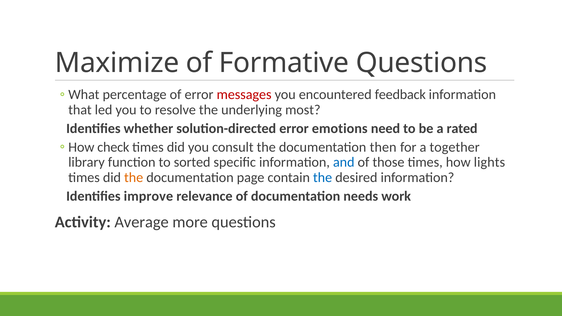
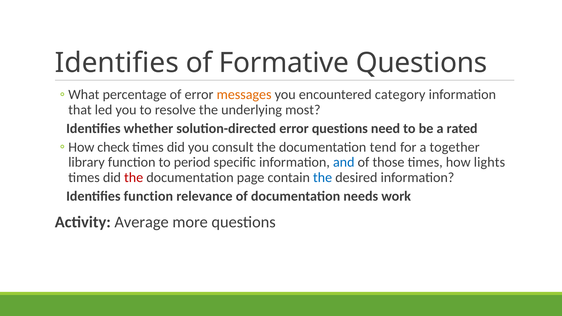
Maximize at (117, 63): Maximize -> Identifies
messages colour: red -> orange
feedback: feedback -> category
error emotions: emotions -> questions
then: then -> tend
sorted: sorted -> period
the at (134, 178) colour: orange -> red
Identifies improve: improve -> function
